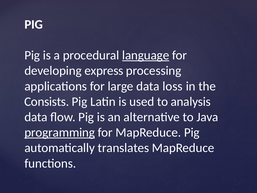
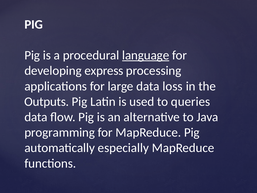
Consists: Consists -> Outputs
analysis: analysis -> queries
programming underline: present -> none
translates: translates -> especially
